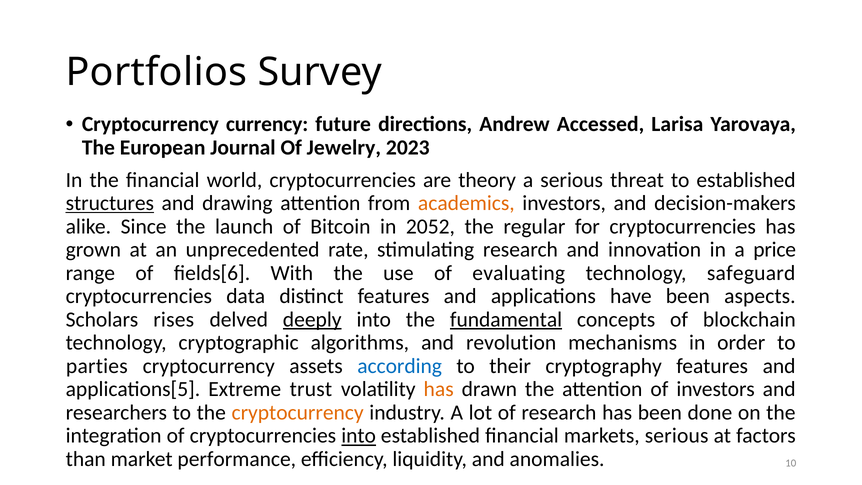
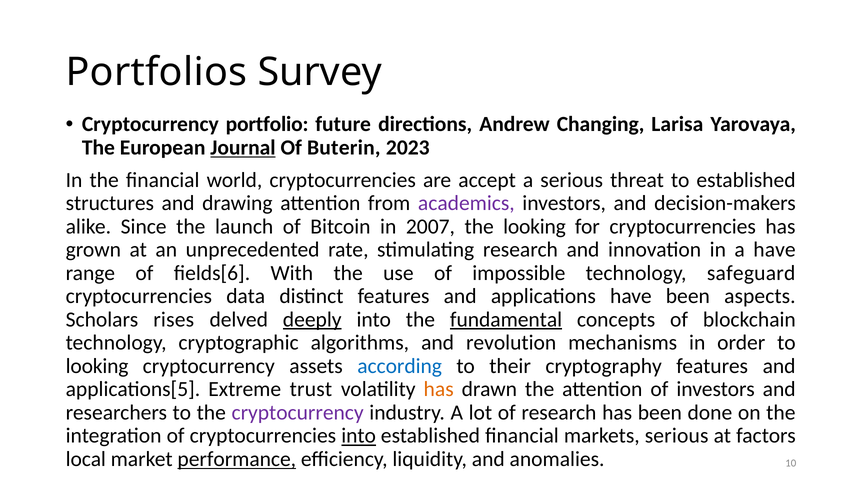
currency: currency -> portfolio
Accessed: Accessed -> Changing
Journal underline: none -> present
Jewelry: Jewelry -> Buterin
theory: theory -> accept
structures underline: present -> none
academics colour: orange -> purple
2052: 2052 -> 2007
the regular: regular -> looking
a price: price -> have
evaluating: evaluating -> impossible
parties at (97, 366): parties -> looking
cryptocurrency at (298, 412) colour: orange -> purple
than: than -> local
performance underline: none -> present
